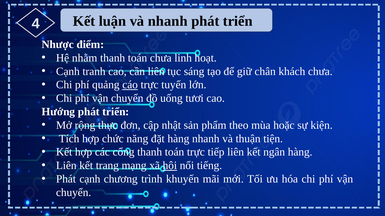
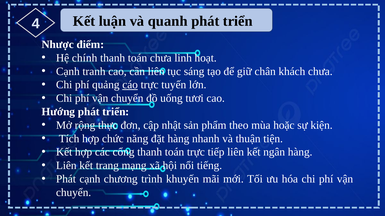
và nhanh: nhanh -> quanh
nhằm: nhằm -> chính
hội underline: present -> none
